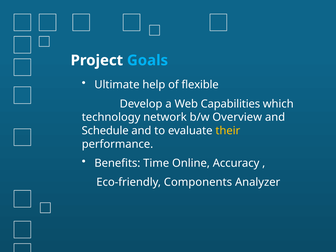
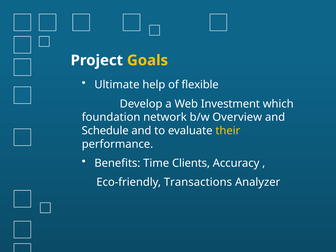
Goals colour: light blue -> yellow
Capabilities: Capabilities -> Investment
technology: technology -> foundation
Online: Online -> Clients
Components: Components -> Transactions
